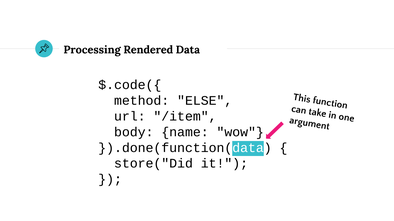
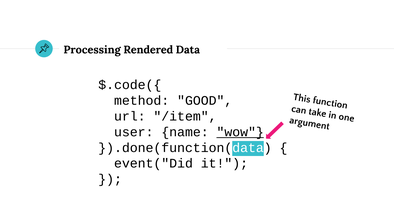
ELSE: ELSE -> GOOD
body: body -> user
wow underline: none -> present
store("Did: store("Did -> event("Did
